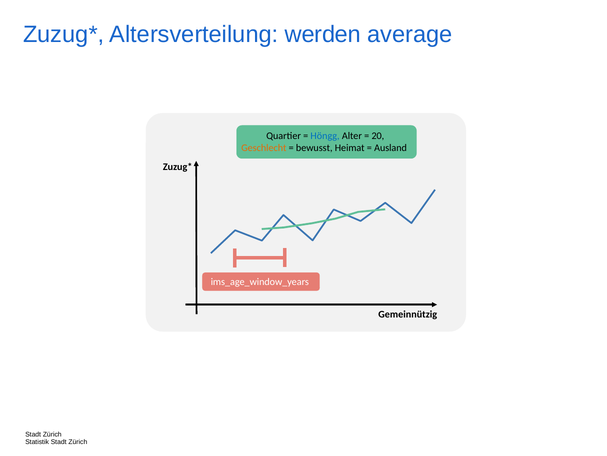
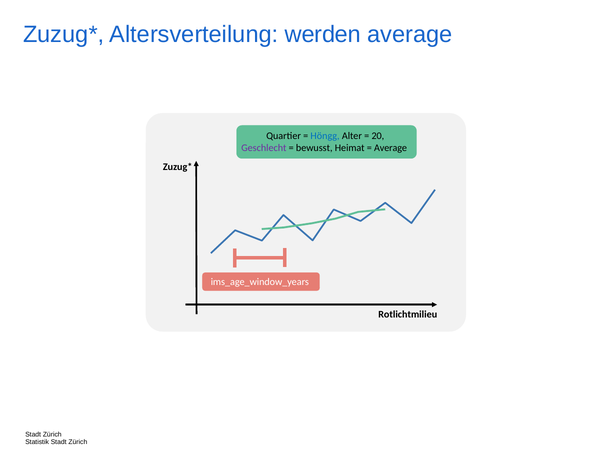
Geschlecht colour: orange -> purple
Ausland at (391, 148): Ausland -> Average
Gemeinnützig: Gemeinnützig -> Rotlichtmilieu
